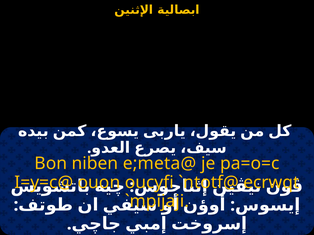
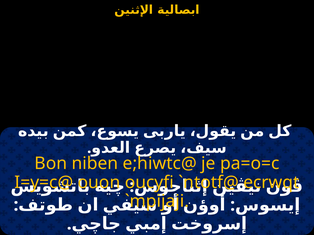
e;meta@: e;meta@ -> e;hiwtc@
